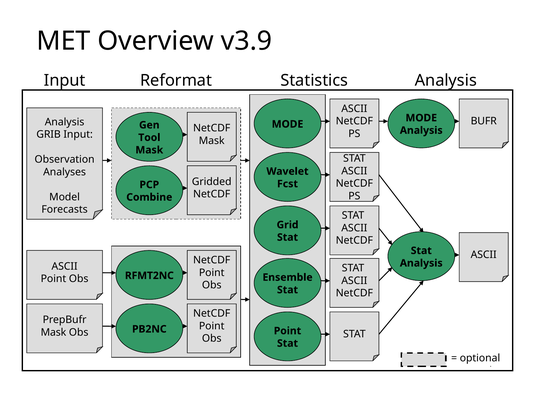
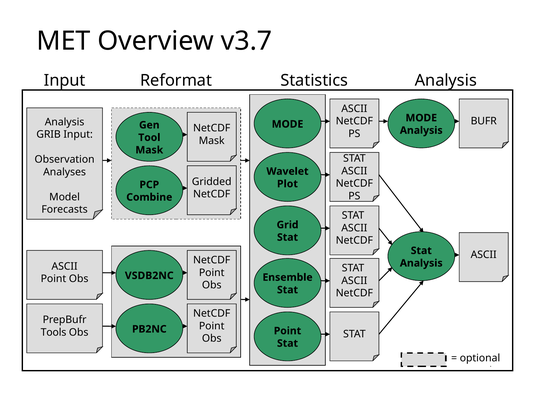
v3.9: v3.9 -> v3.7
Fcst: Fcst -> Plot
RFMT2NC: RFMT2NC -> VSDB2NC
Mask at (54, 332): Mask -> Tools
